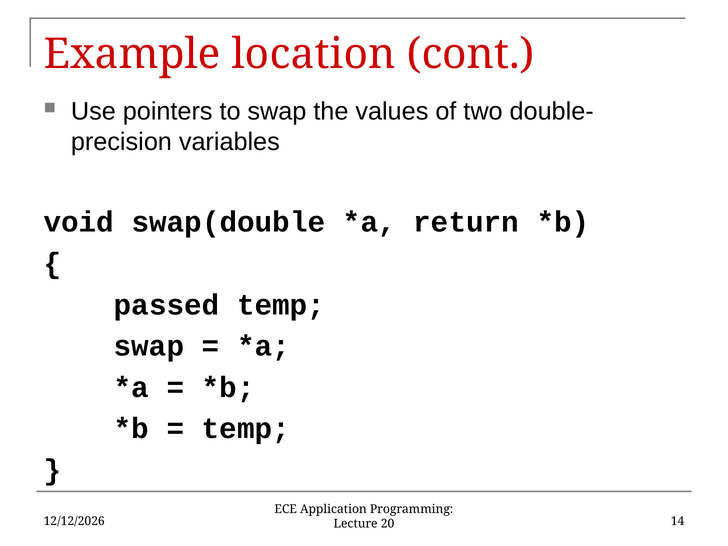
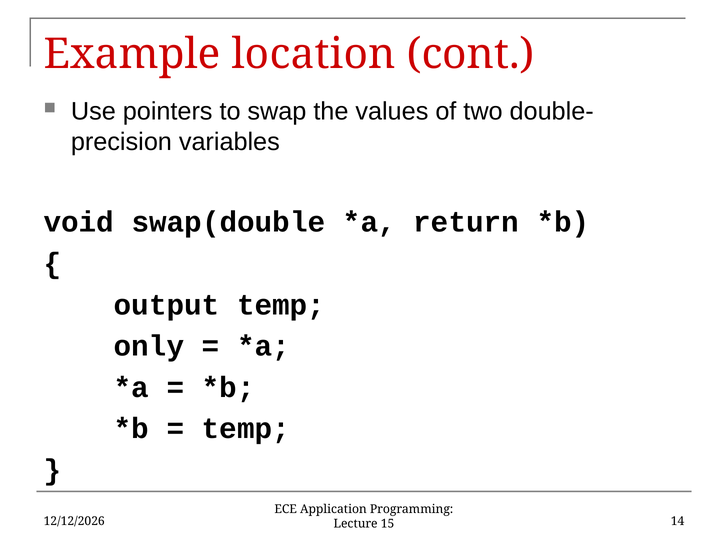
passed: passed -> output
swap at (149, 346): swap -> only
20: 20 -> 15
